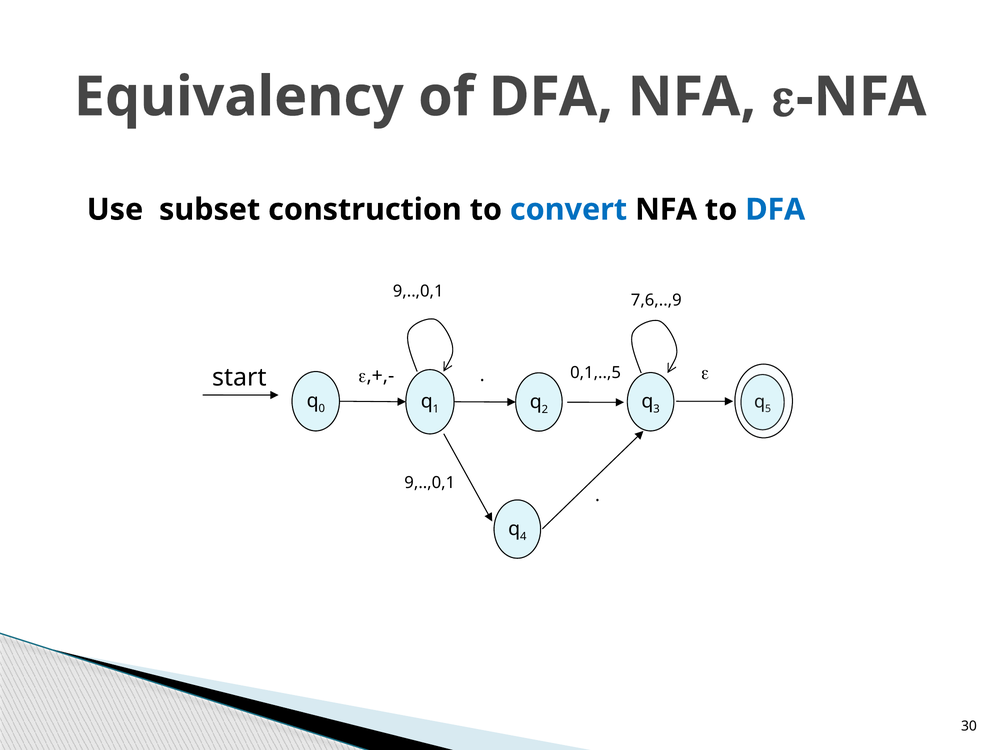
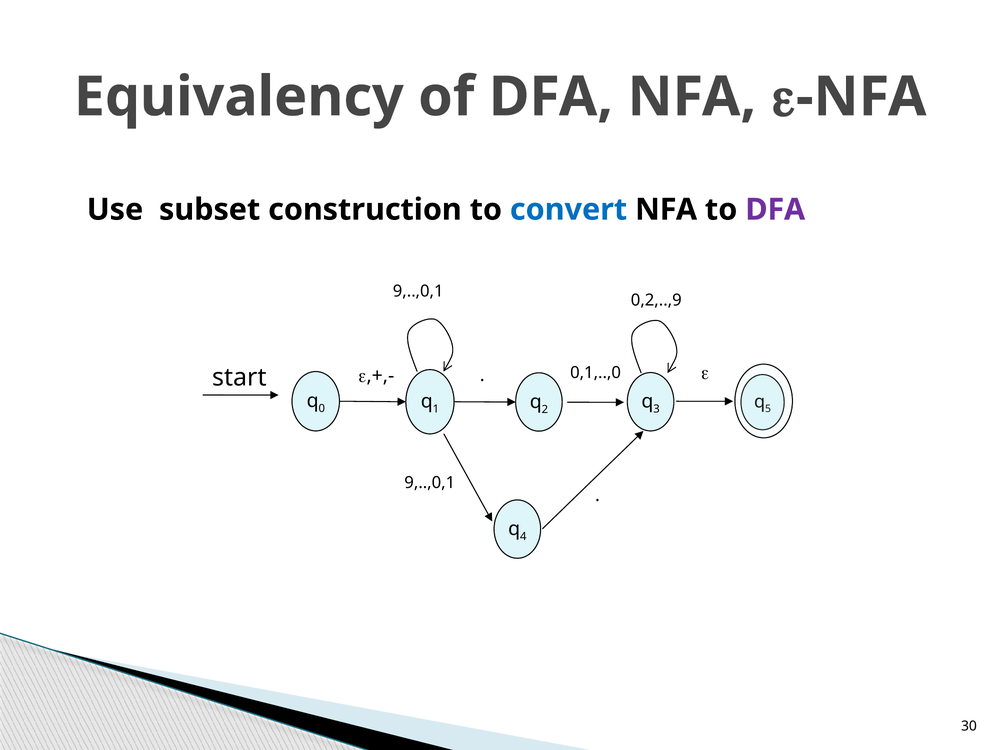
DFA at (775, 210) colour: blue -> purple
7,6,..,9: 7,6,..,9 -> 0,2,..,9
0,1,..,5: 0,1,..,5 -> 0,1,..,0
